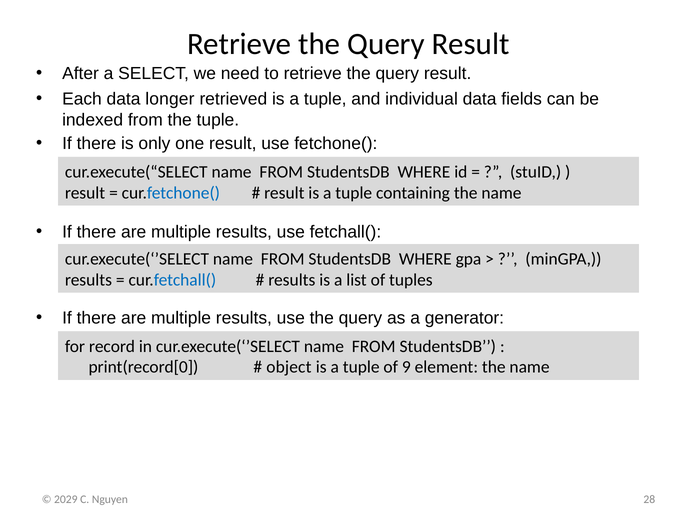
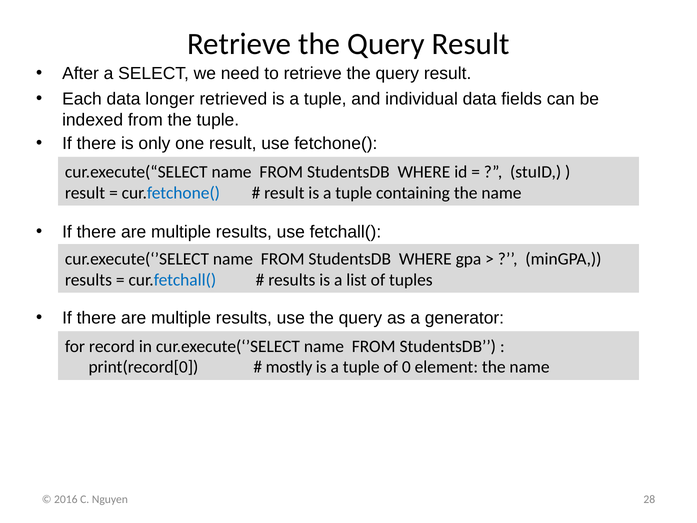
object: object -> mostly
9: 9 -> 0
2029: 2029 -> 2016
